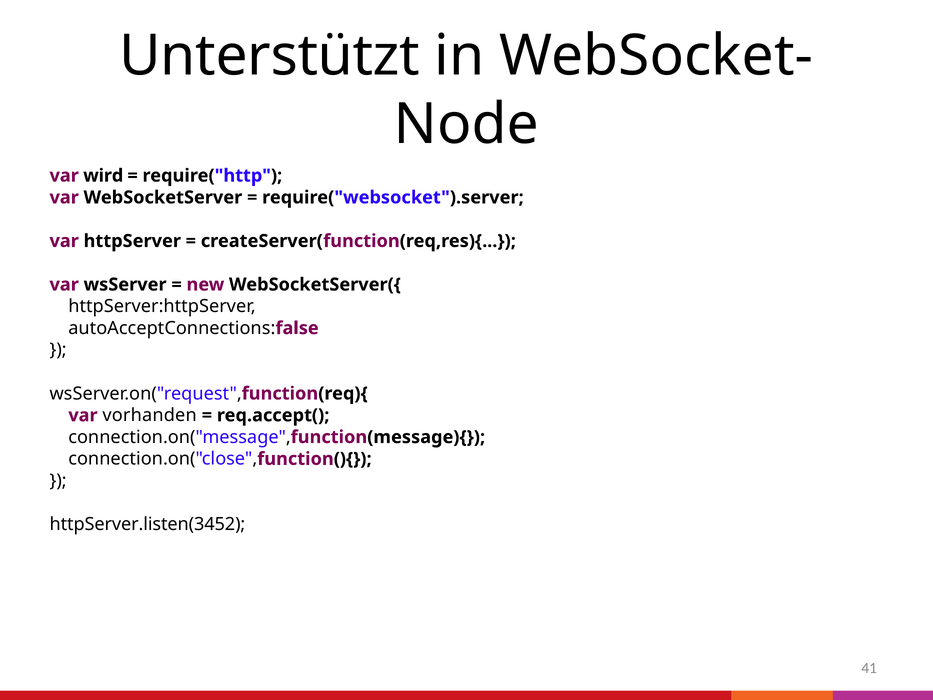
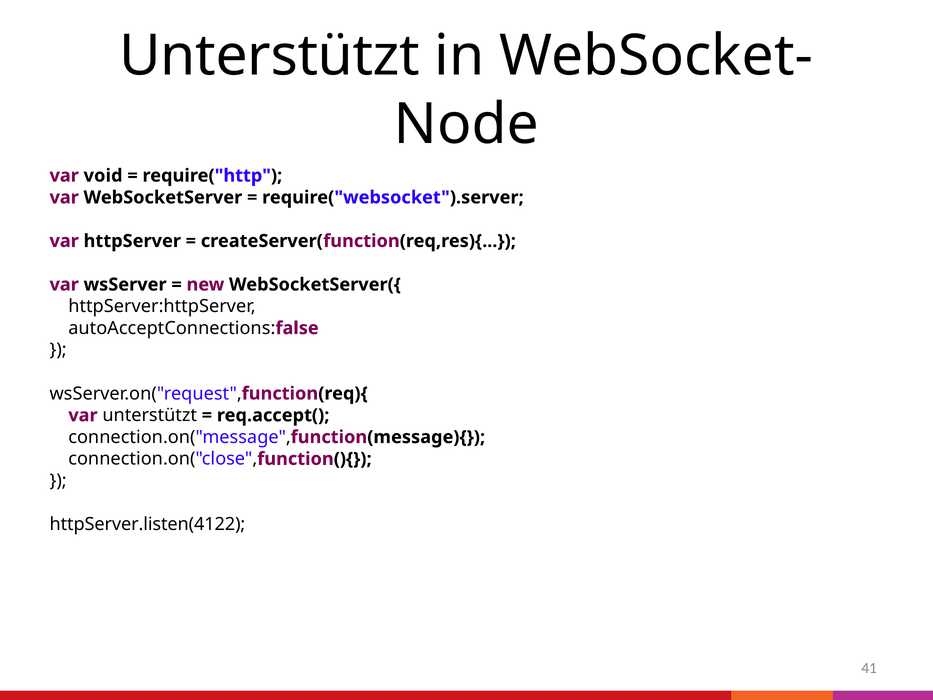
wird: wird -> void
var vorhanden: vorhanden -> unterstützt
httpServer.listen(3452: httpServer.listen(3452 -> httpServer.listen(4122
